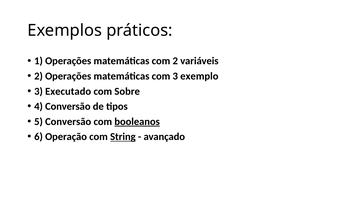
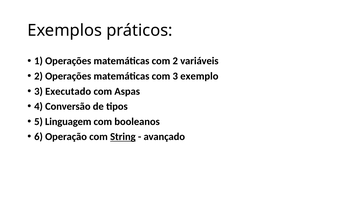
Sobre: Sobre -> Aspas
5 Conversão: Conversão -> Linguagem
booleanos underline: present -> none
